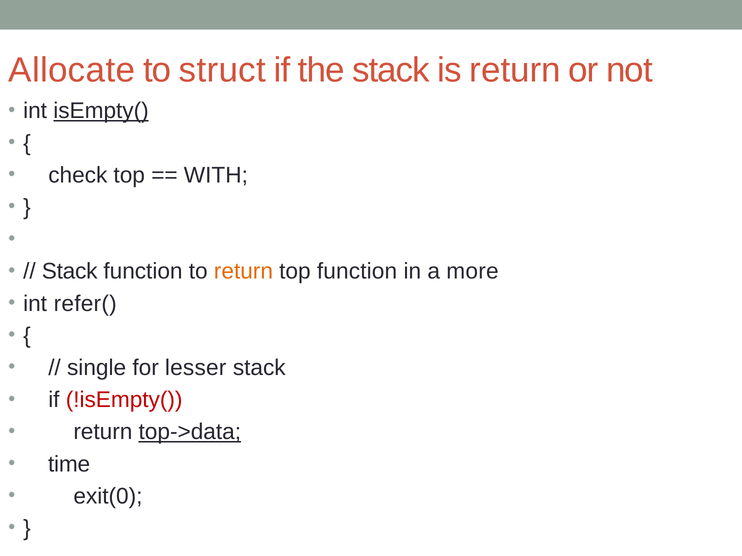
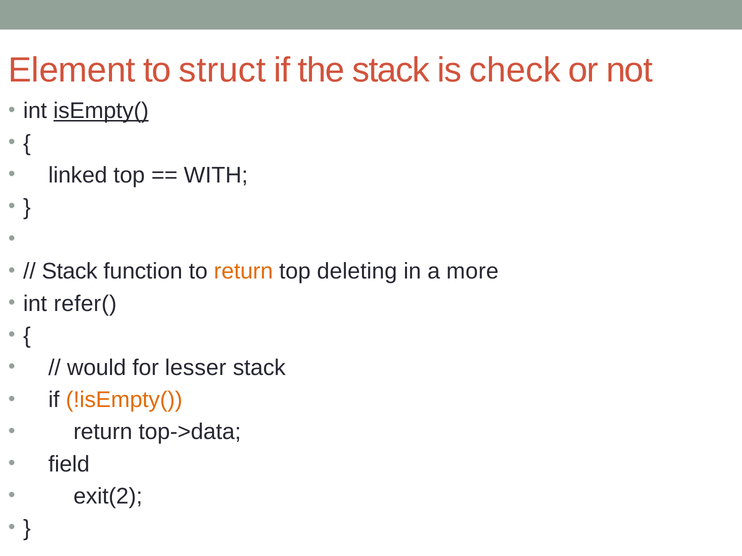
Allocate: Allocate -> Element
is return: return -> check
check: check -> linked
top function: function -> deleting
single: single -> would
!isEmpty( colour: red -> orange
top->data underline: present -> none
time: time -> field
exit(0: exit(0 -> exit(2
